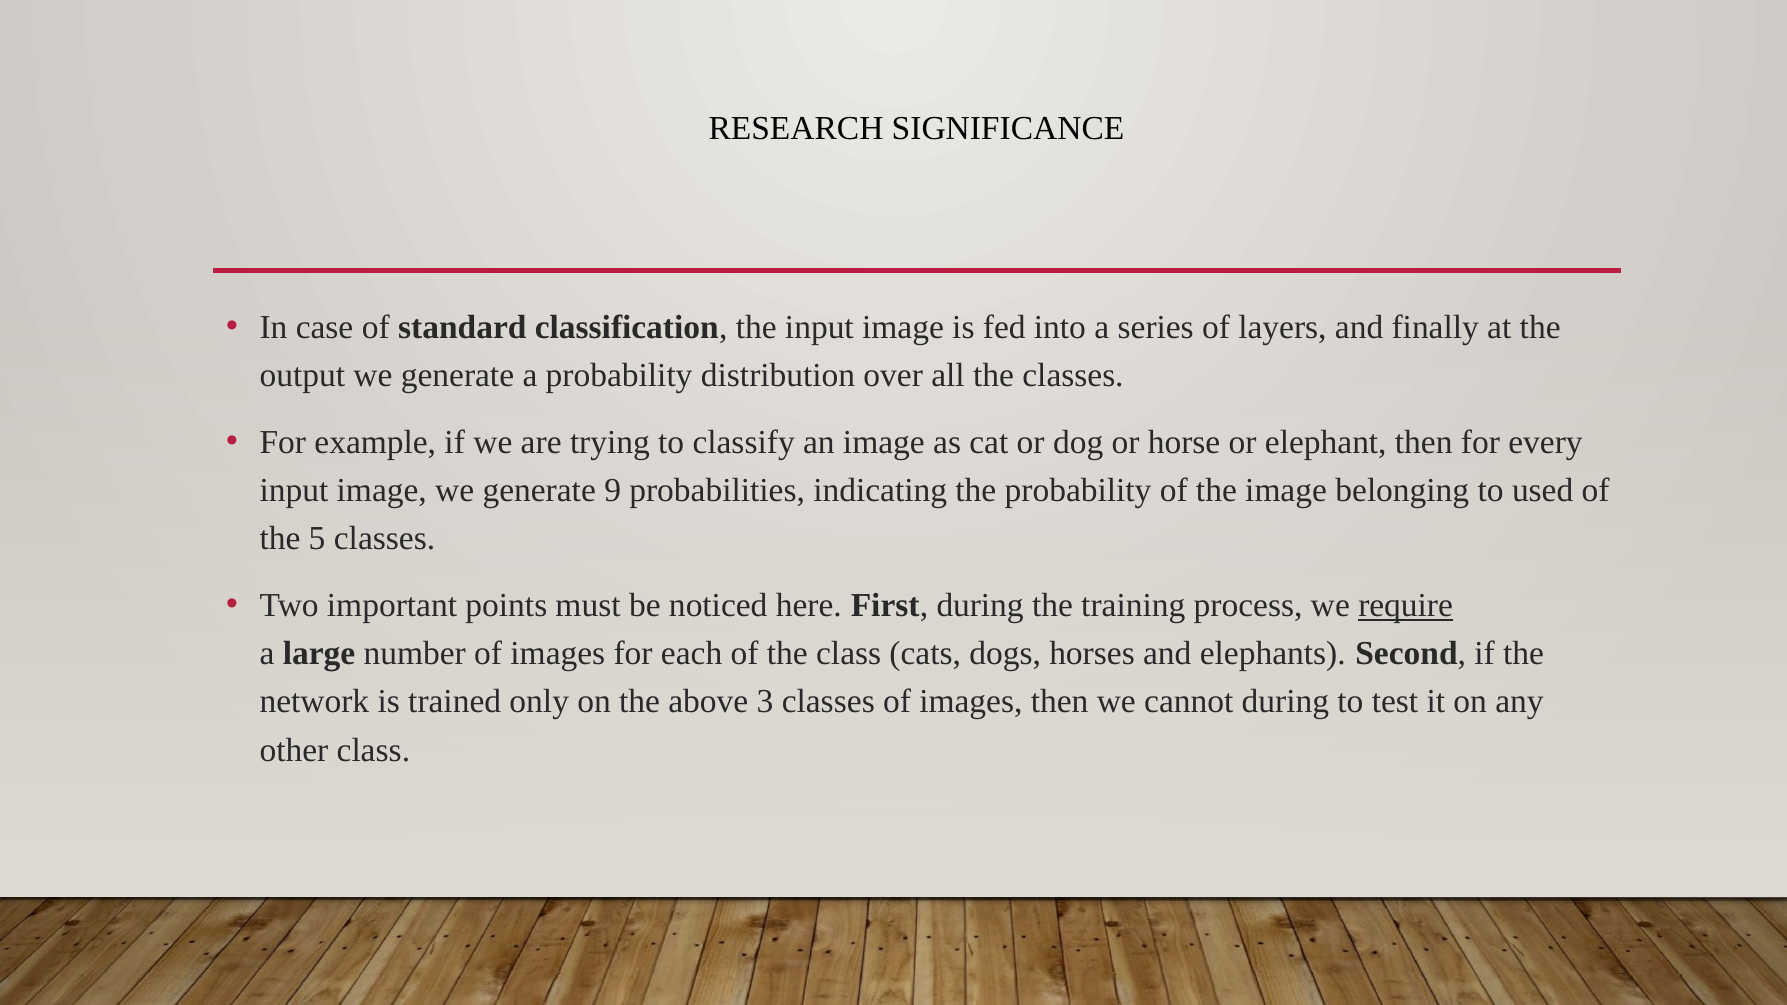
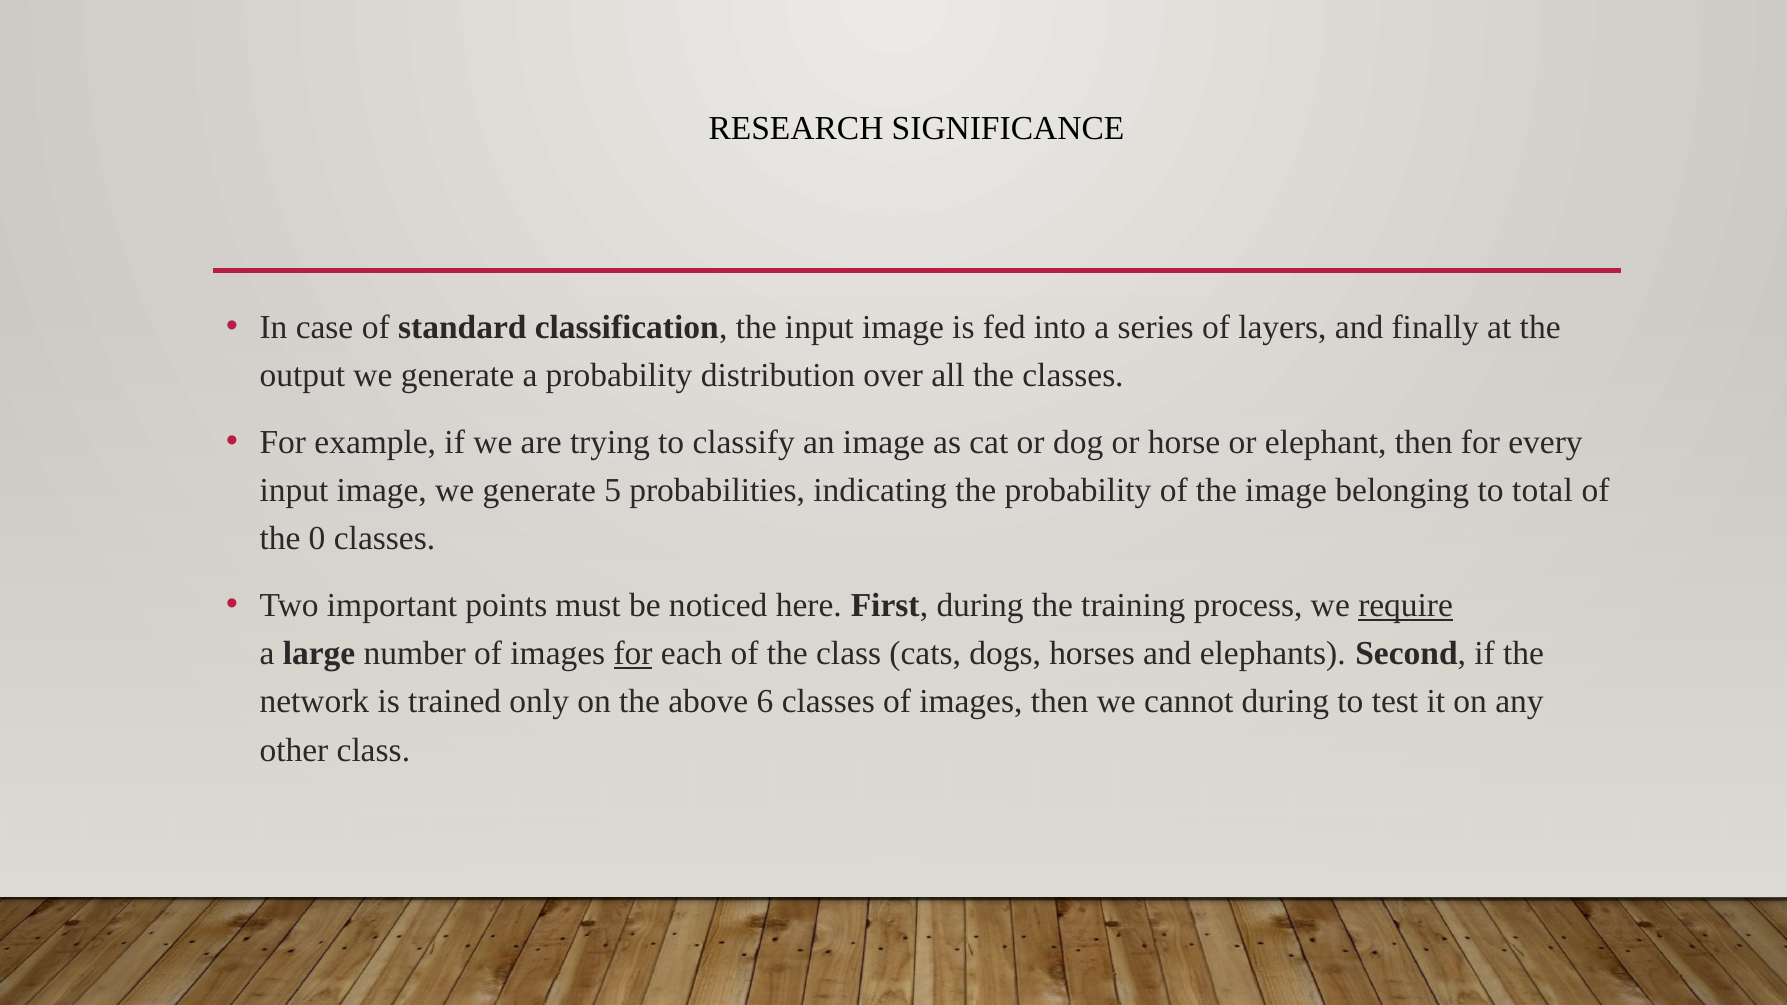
9: 9 -> 5
used: used -> total
5: 5 -> 0
for at (633, 654) underline: none -> present
3: 3 -> 6
